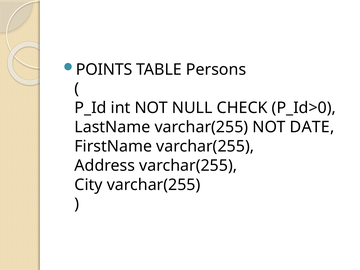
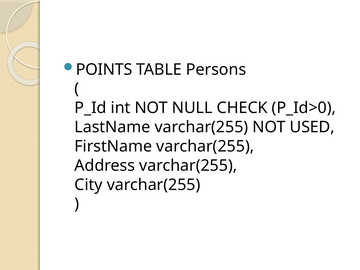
DATE: DATE -> USED
